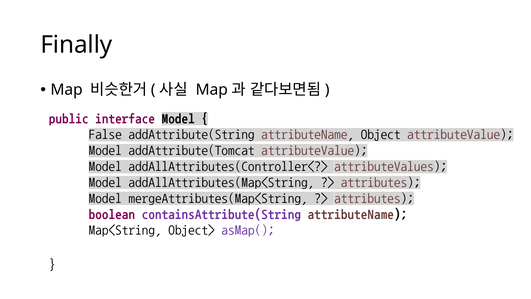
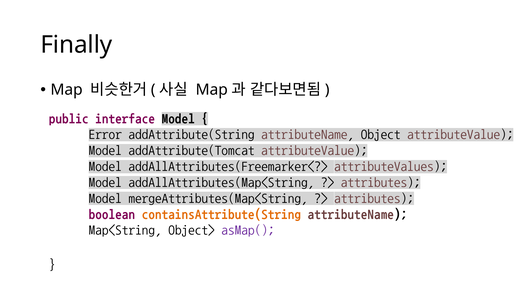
False: False -> Error
addAllAttributes(Controller<?>: addAllAttributes(Controller<?> -> addAllAttributes(Freemarker<?>
containsAttribute(String colour: purple -> orange
